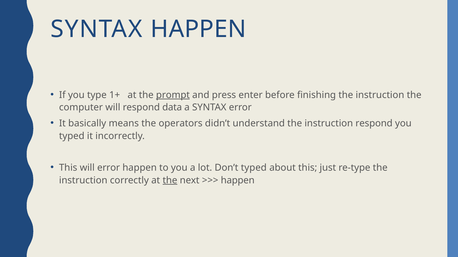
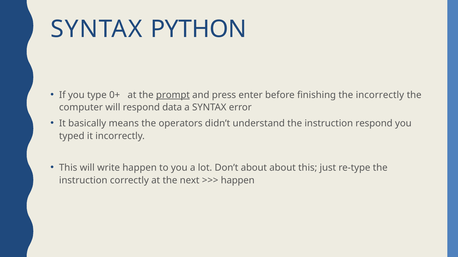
SYNTAX HAPPEN: HAPPEN -> PYTHON
1+: 1+ -> 0+
finishing the instruction: instruction -> incorrectly
will error: error -> write
Don’t typed: typed -> about
the at (170, 181) underline: present -> none
